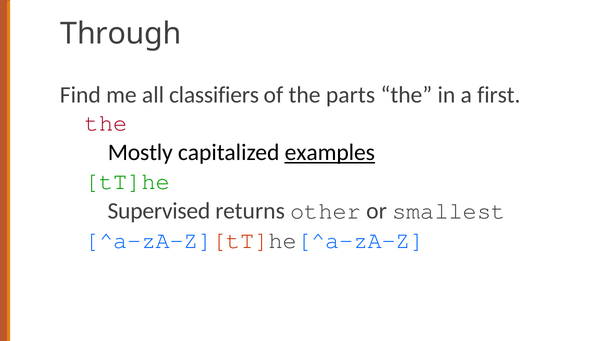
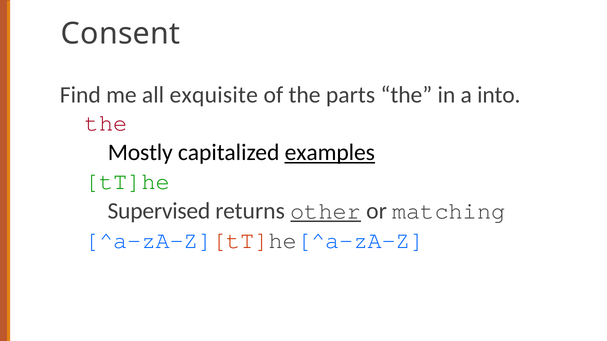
Through: Through -> Consent
classifiers: classifiers -> exquisite
first: first -> into
other underline: none -> present
smallest: smallest -> matching
